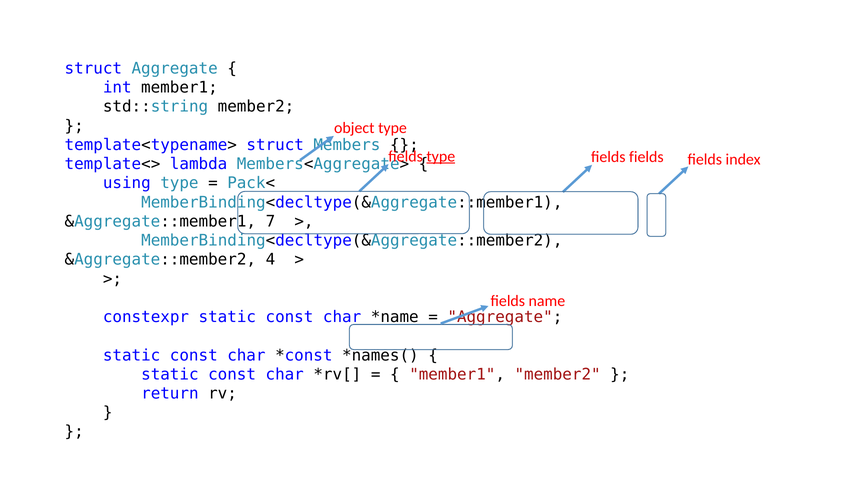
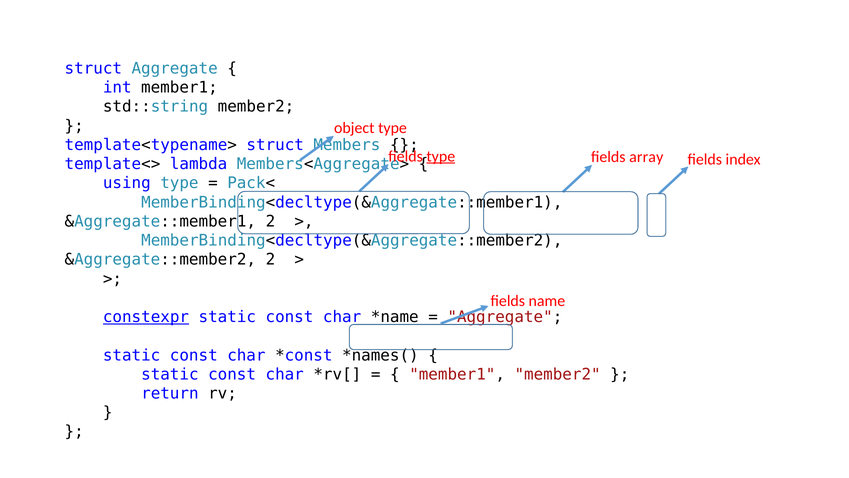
fields at (646, 157): fields -> array
&Aggregate::member1 7: 7 -> 2
&Aggregate::member2 4: 4 -> 2
constexpr underline: none -> present
